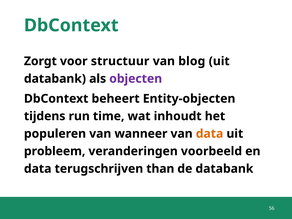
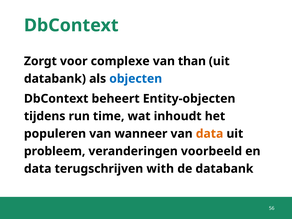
structuur: structuur -> complexe
blog: blog -> than
objecten colour: purple -> blue
than: than -> with
